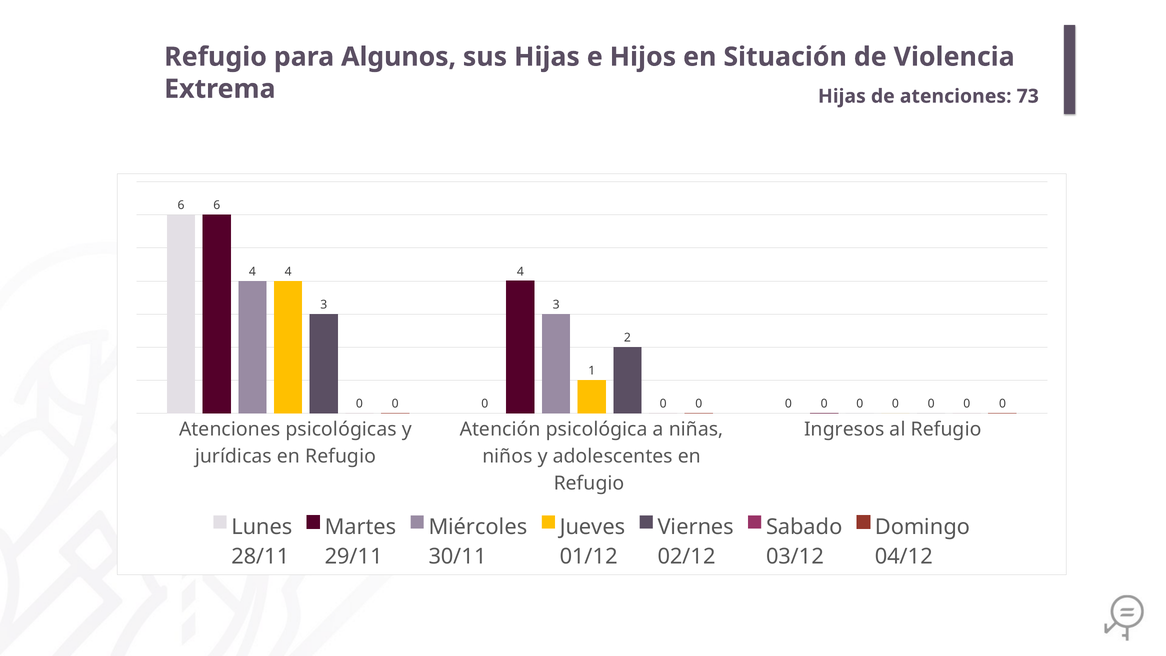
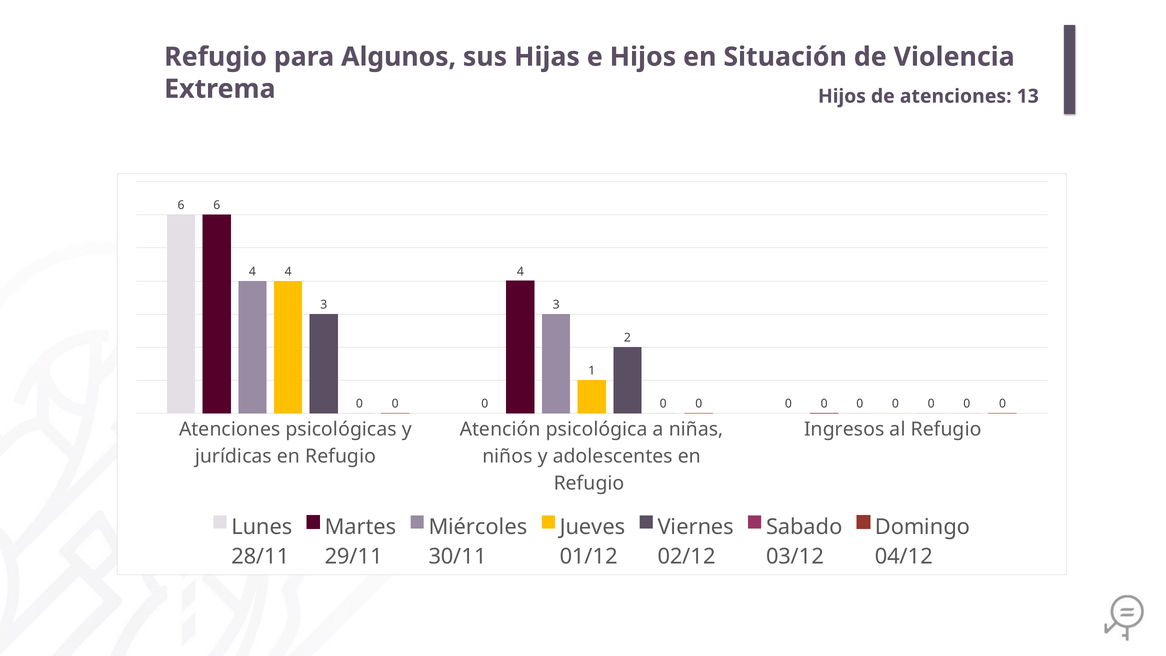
Hijas at (842, 96): Hijas -> Hijos
73: 73 -> 13
